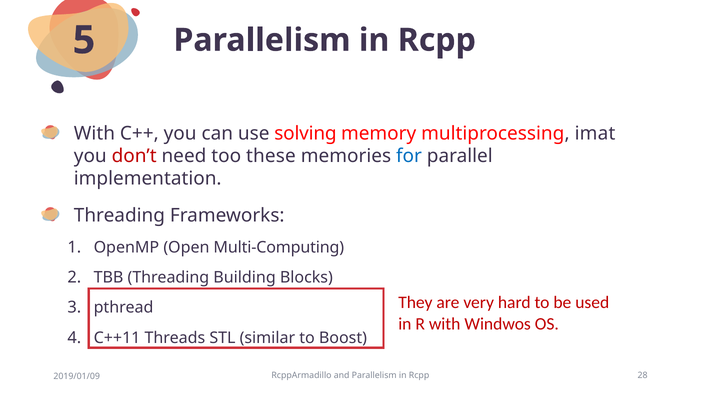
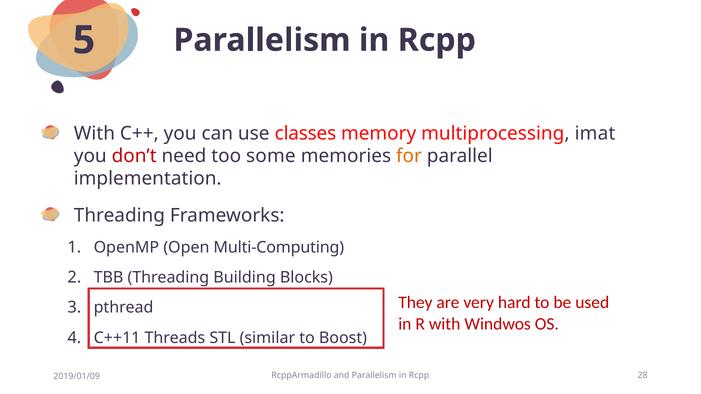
solving: solving -> classes
these: these -> some
for colour: blue -> orange
